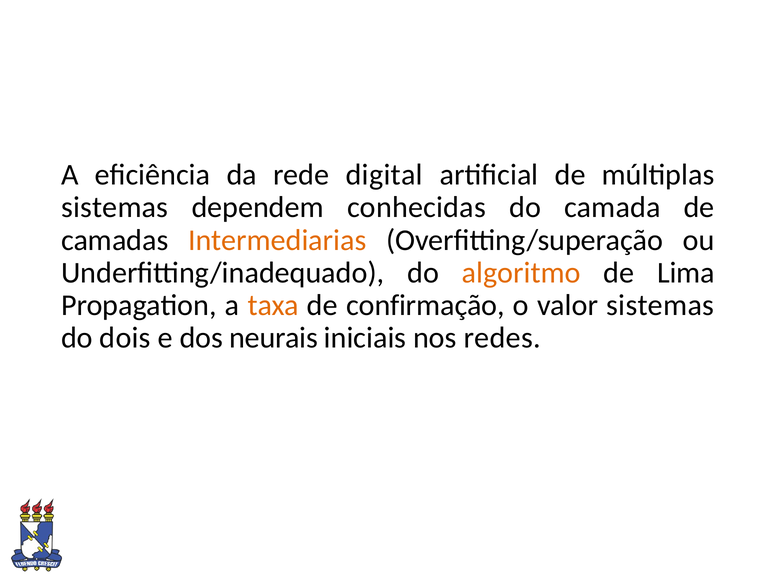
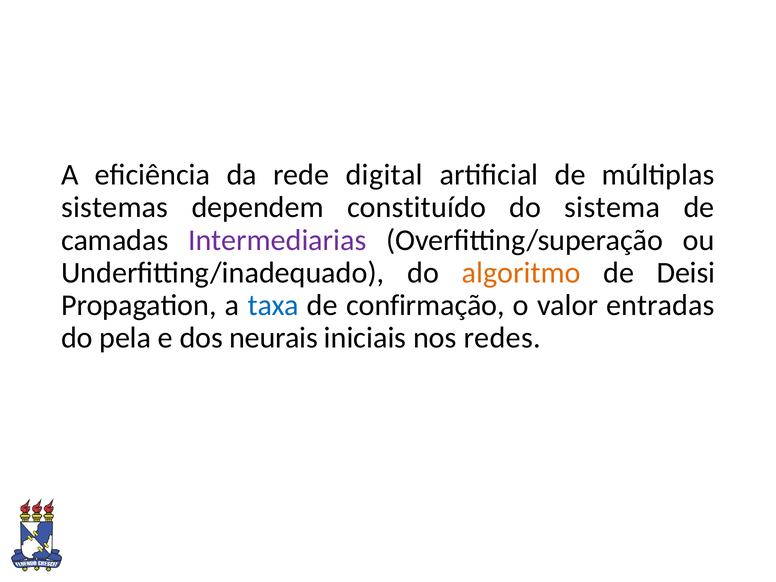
conhecidas: conhecidas -> constituído
camada: camada -> sistema
Intermediarias colour: orange -> purple
Lima: Lima -> Deisi
taxa colour: orange -> blue
valor sistemas: sistemas -> entradas
dois: dois -> pela
